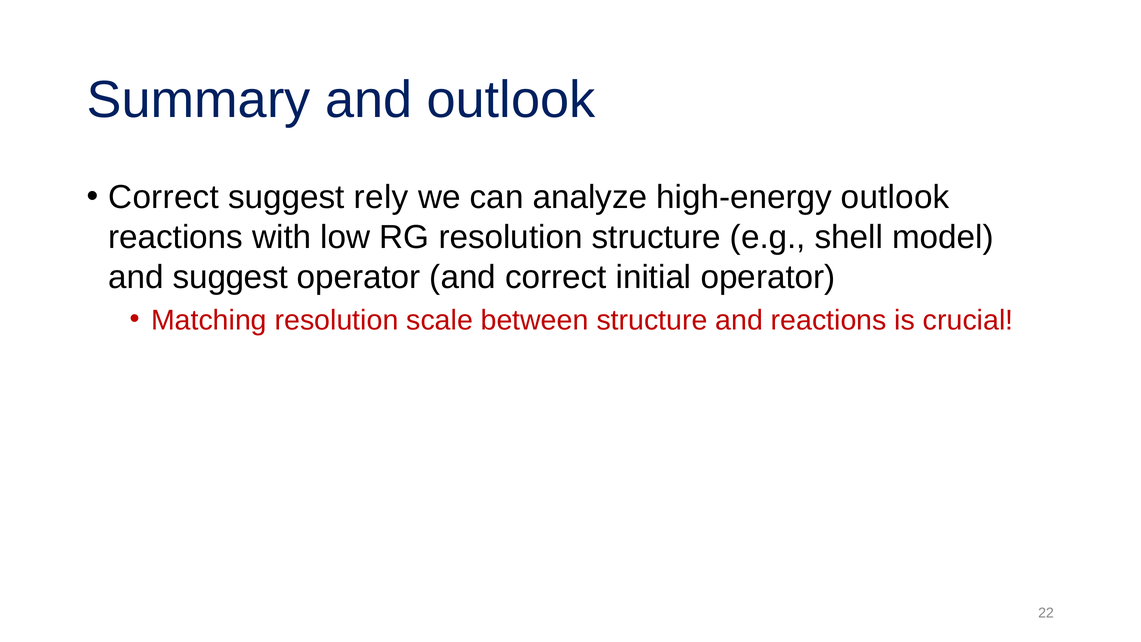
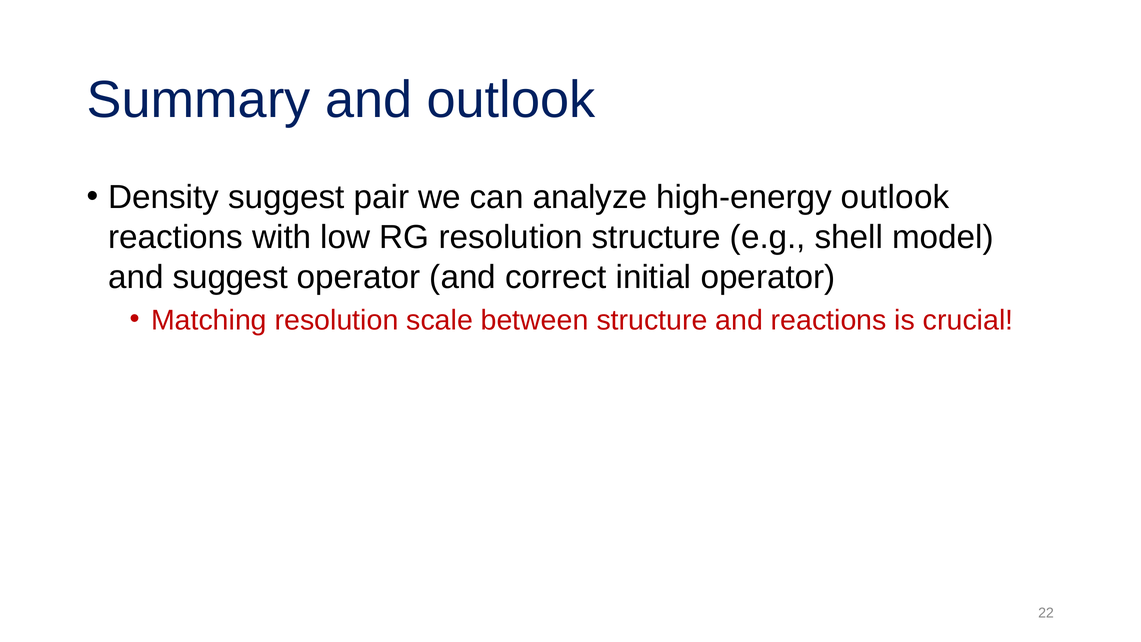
Correct at (164, 197): Correct -> Density
rely: rely -> pair
